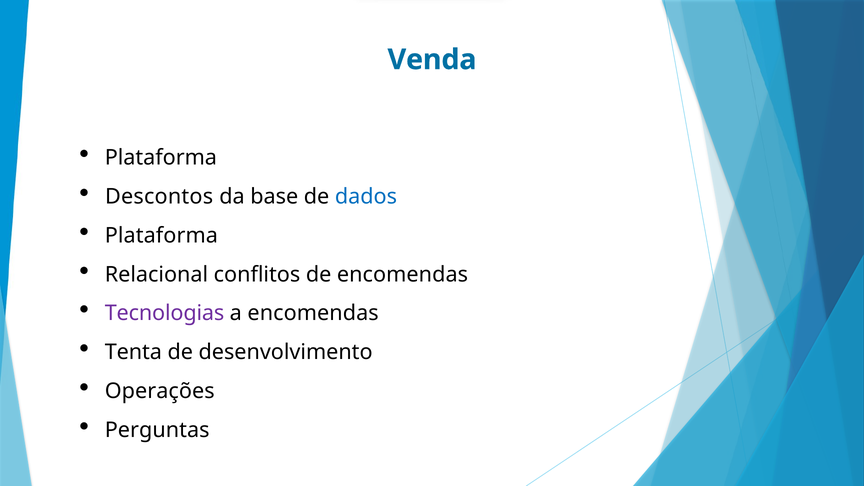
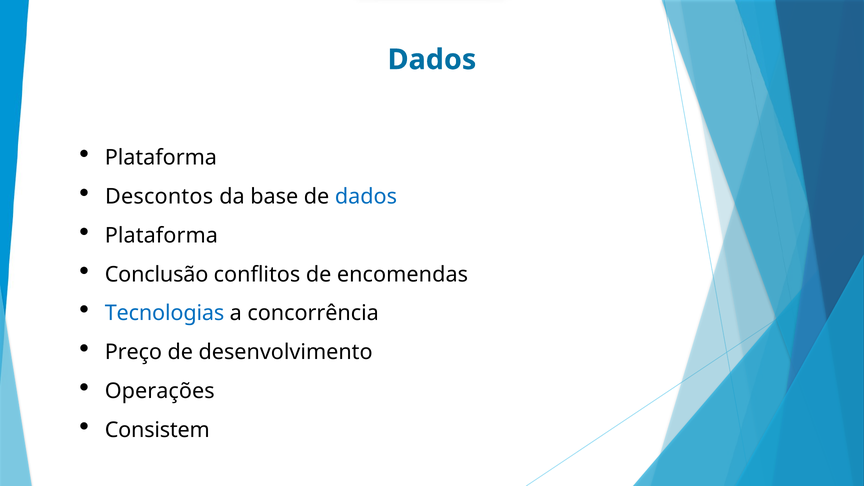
Venda at (432, 60): Venda -> Dados
Relacional: Relacional -> Conclusão
Tecnologias colour: purple -> blue
a encomendas: encomendas -> concorrência
Tenta: Tenta -> Preço
Perguntas: Perguntas -> Consistem
